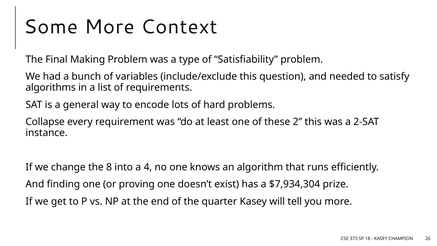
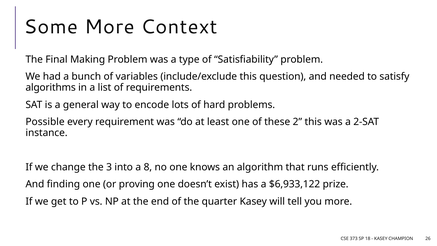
Collapse: Collapse -> Possible
8: 8 -> 3
4: 4 -> 8
$7,934,304: $7,934,304 -> $6,933,122
